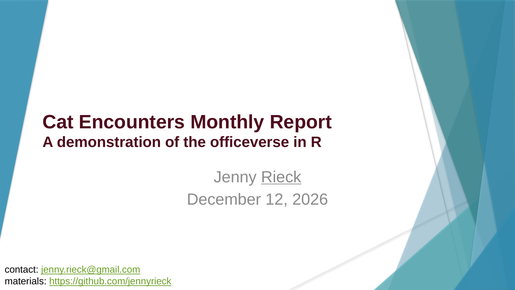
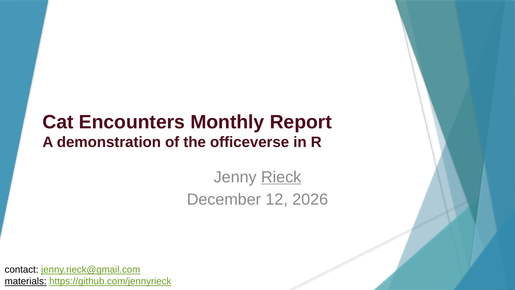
materials underline: none -> present
